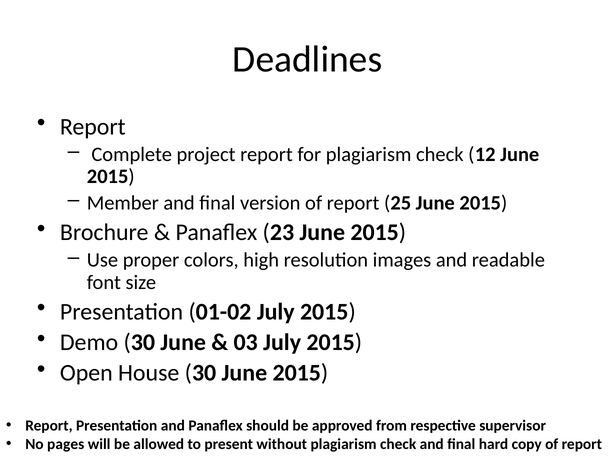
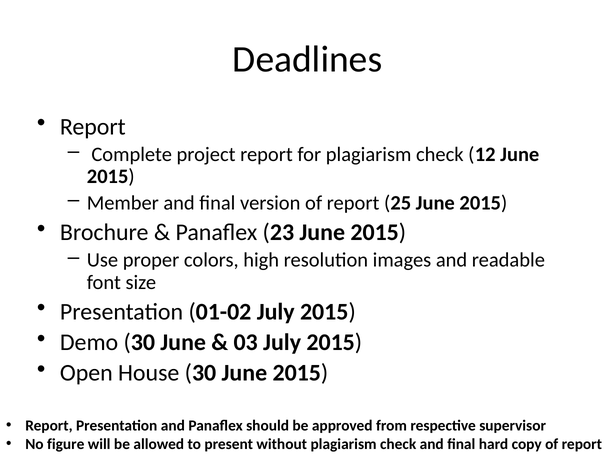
pages: pages -> figure
